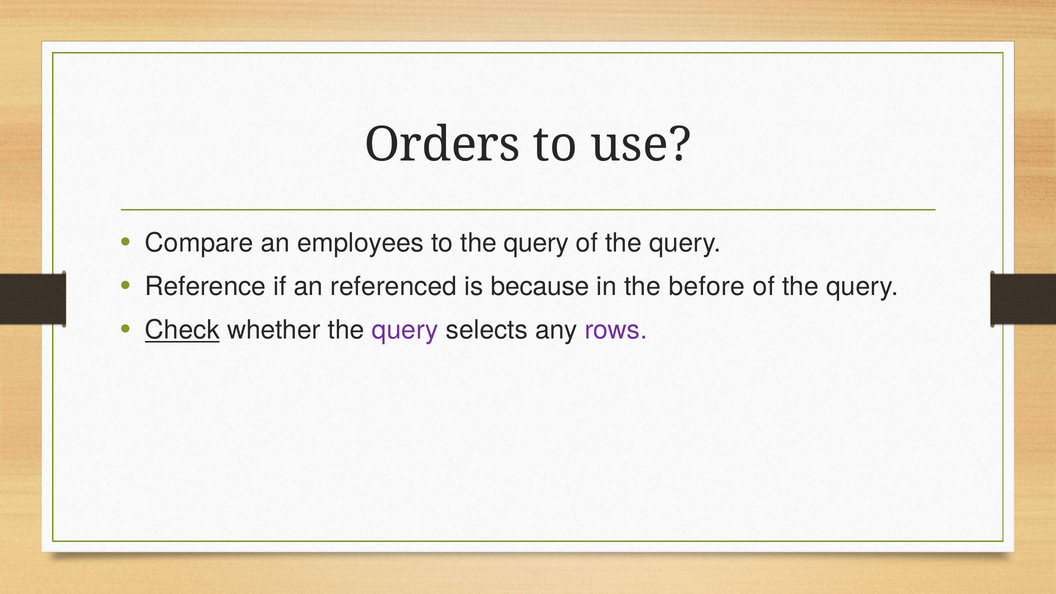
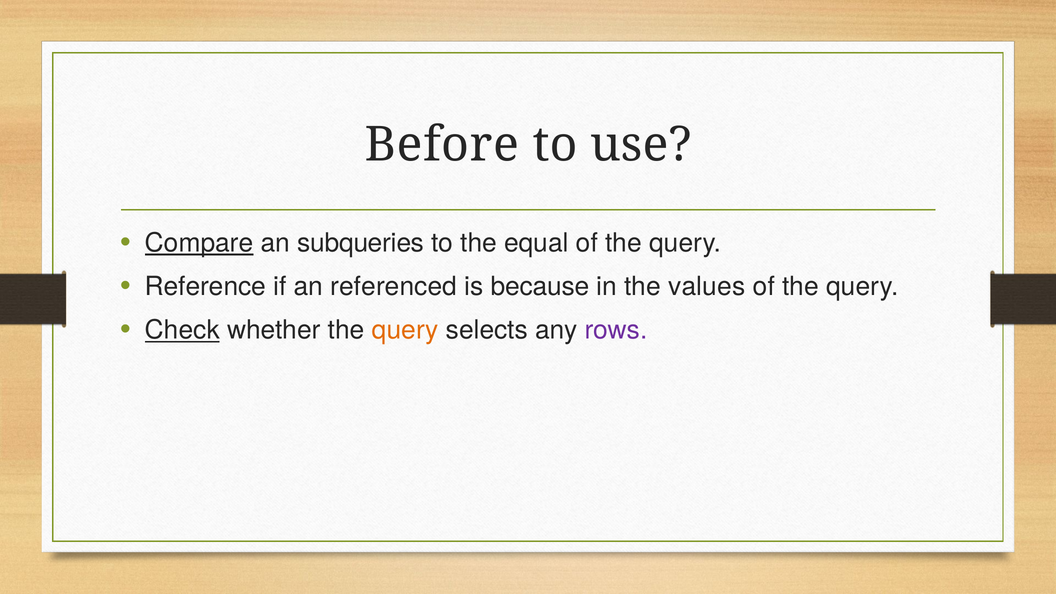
Orders: Orders -> Before
Compare underline: none -> present
employees: employees -> subqueries
to the query: query -> equal
before: before -> values
query at (405, 330) colour: purple -> orange
